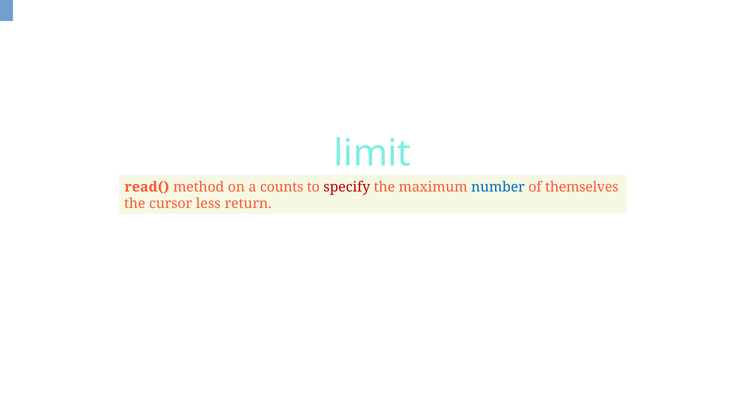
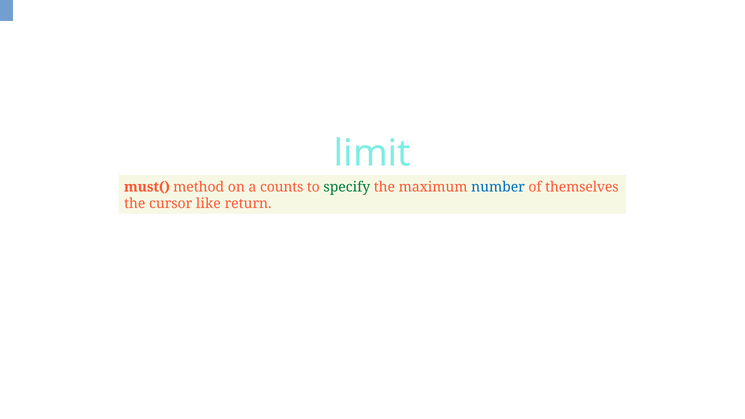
read(: read( -> must(
specify colour: red -> green
less: less -> like
